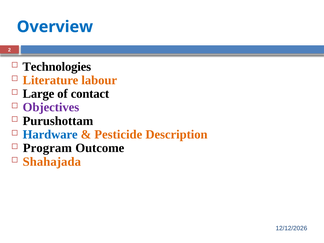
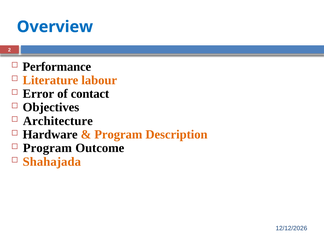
Technologies: Technologies -> Performance
Large: Large -> Error
Objectives colour: purple -> black
Purushottam: Purushottam -> Architecture
Hardware colour: blue -> black
Pesticide at (118, 134): Pesticide -> Program
